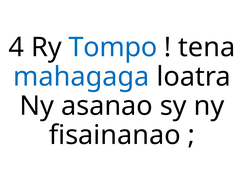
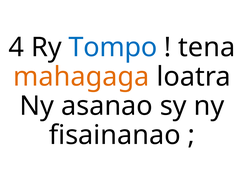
mahagaga colour: blue -> orange
